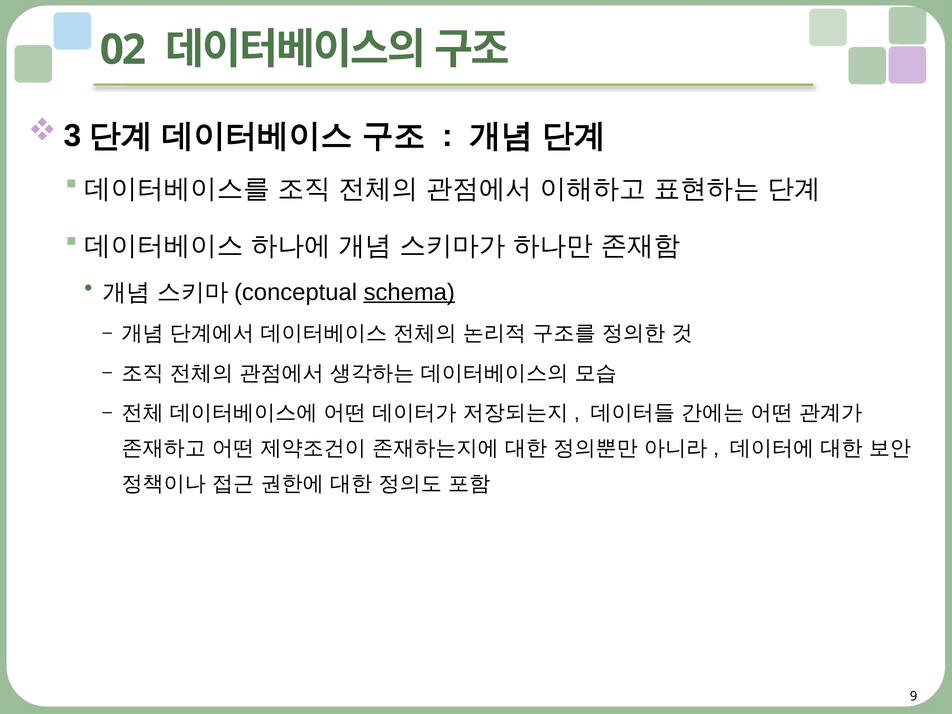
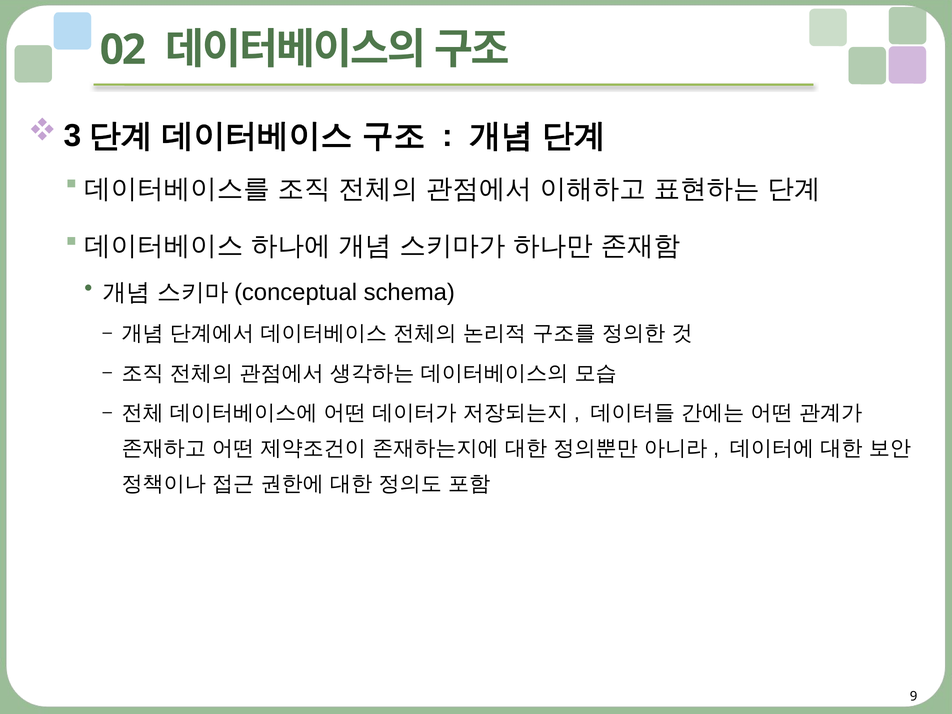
schema underline: present -> none
